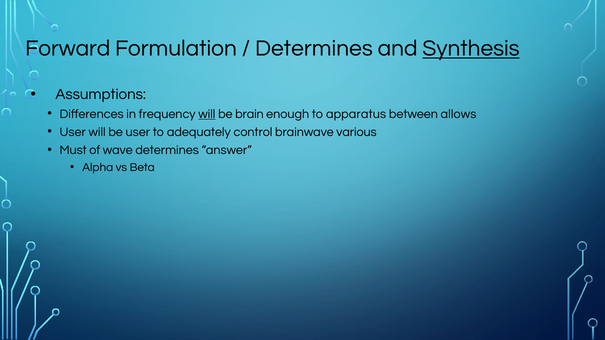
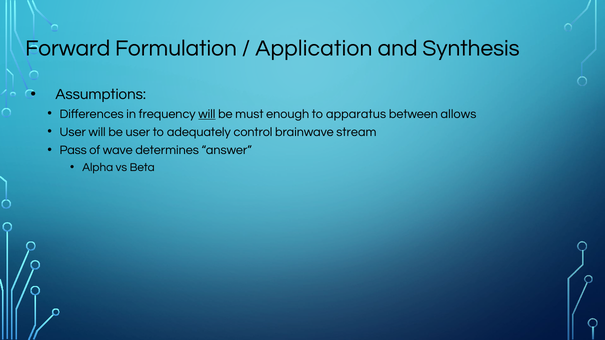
Determines at (314, 48): Determines -> Application
Synthesis underline: present -> none
brain: brain -> must
various: various -> stream
Must: Must -> Pass
